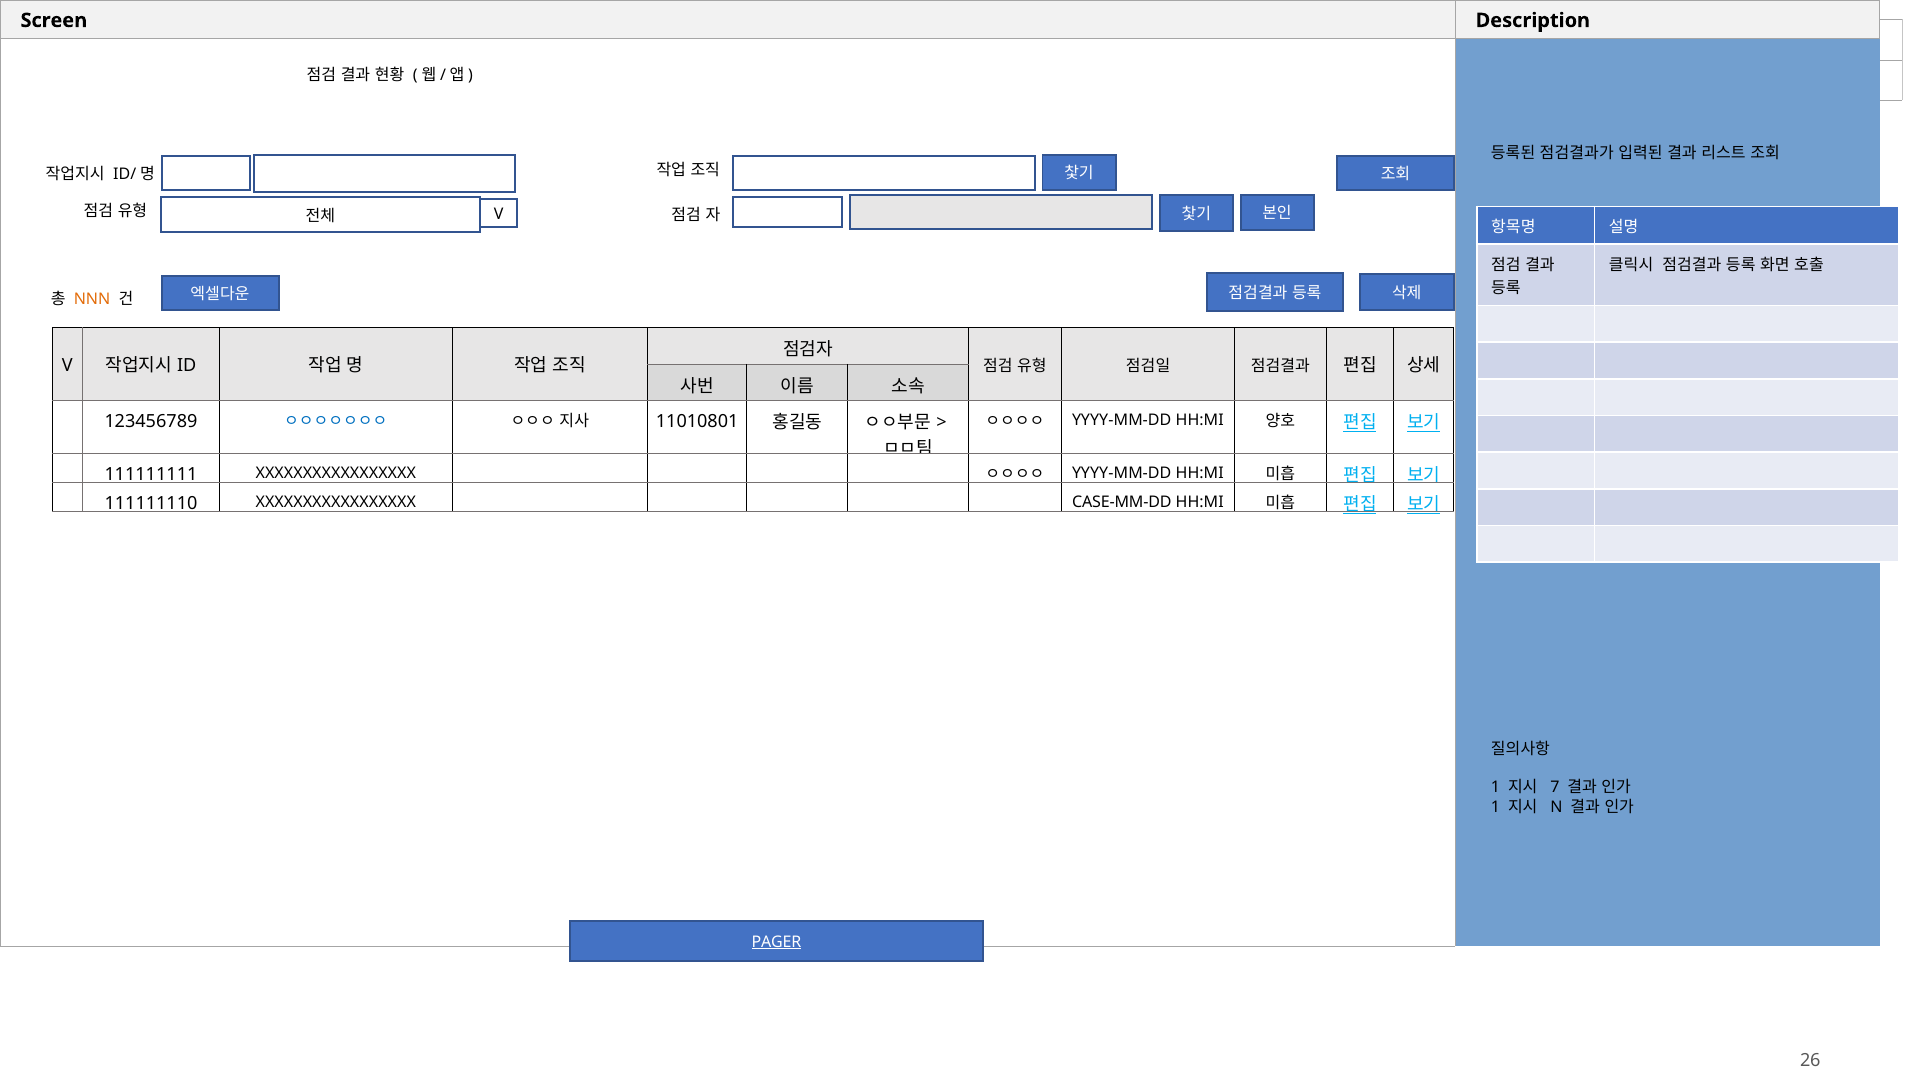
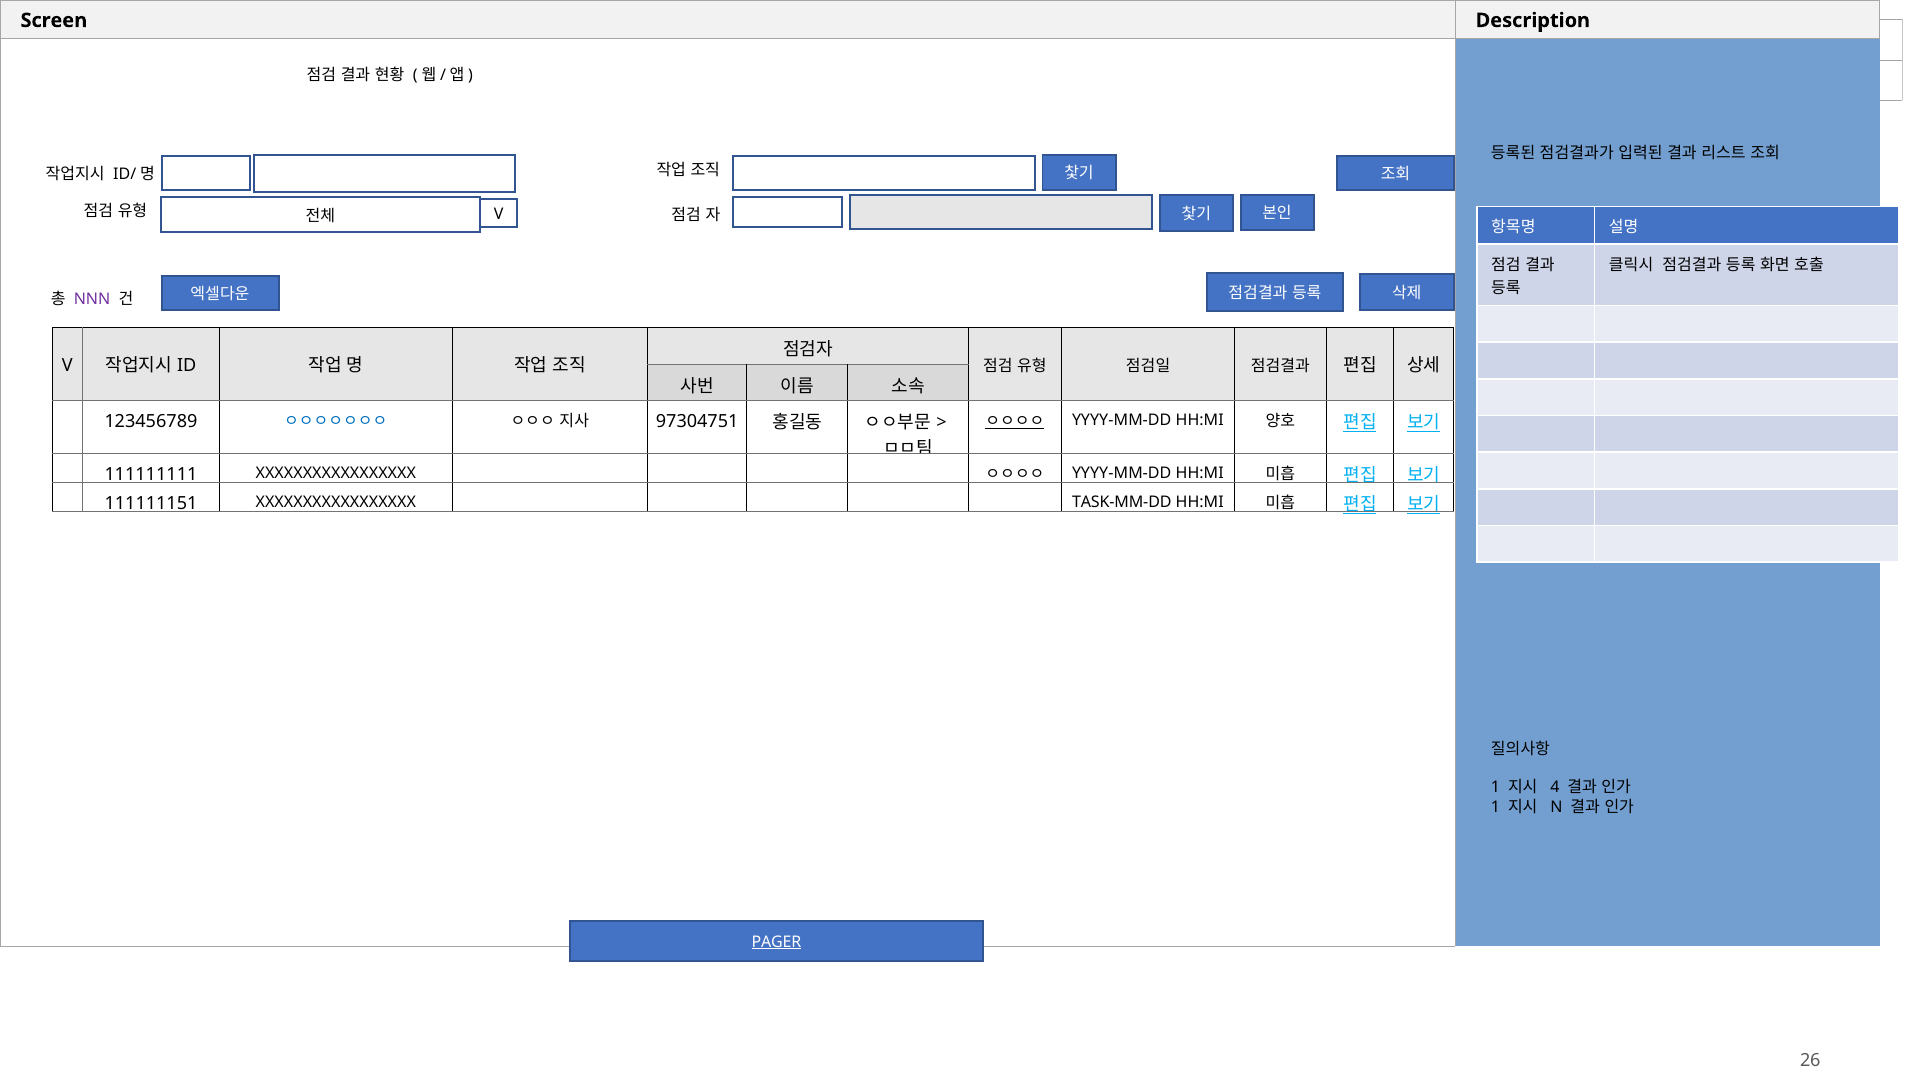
NNN colour: orange -> purple
ㅇㅇㅇㅇ at (1015, 421) underline: none -> present
11010801: 11010801 -> 97304751
111111110: 111111110 -> 111111151
CASE-MM-DD: CASE-MM-DD -> TASK-MM-DD
7: 7 -> 4
